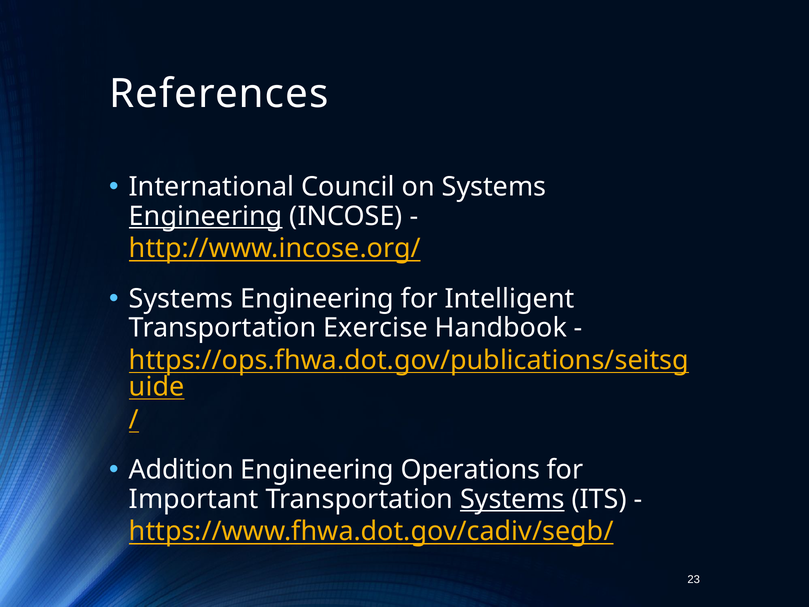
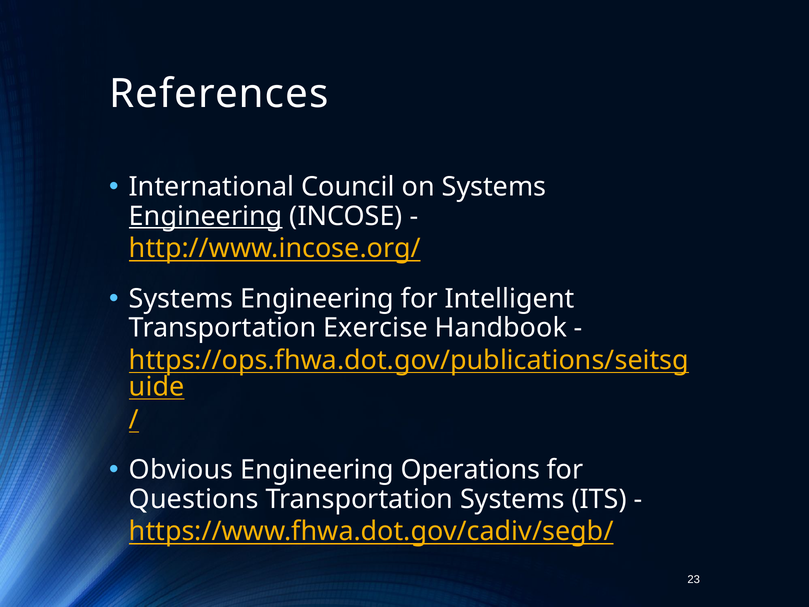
Addition: Addition -> Obvious
Important: Important -> Questions
Systems at (512, 499) underline: present -> none
